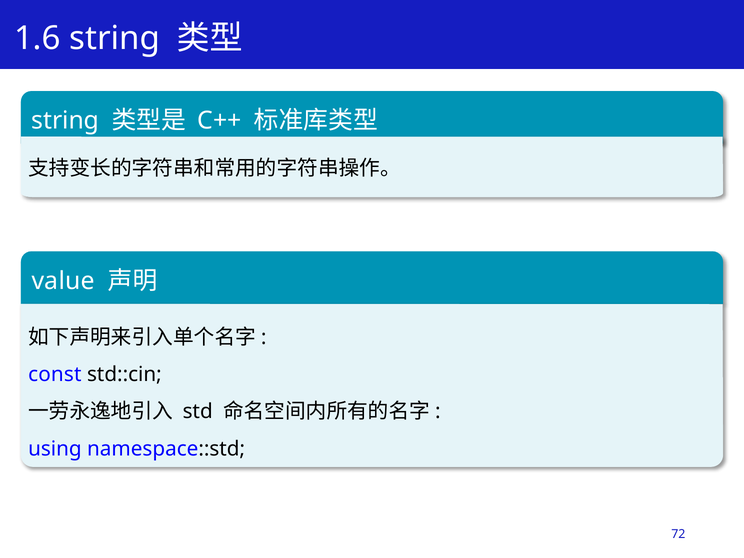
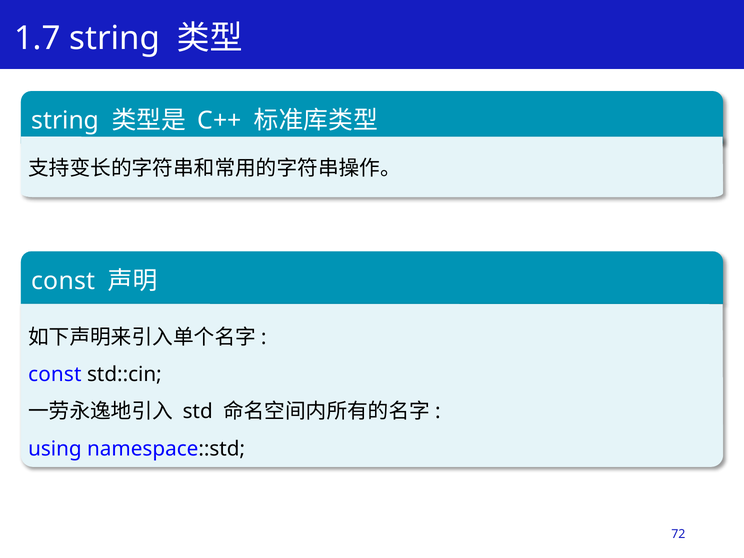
1.6: 1.6 -> 1.7
value at (63, 281): value -> const
